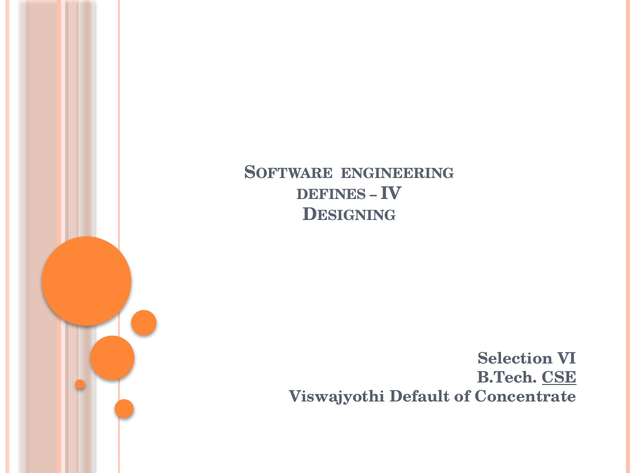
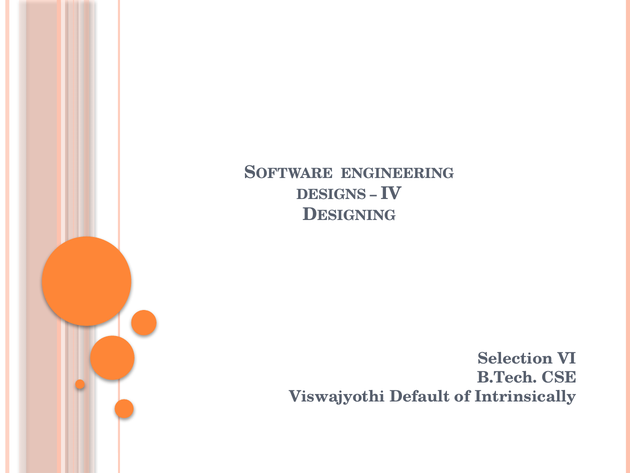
DEFINES: DEFINES -> DESIGNS
CSE underline: present -> none
Concentrate: Concentrate -> Intrinsically
